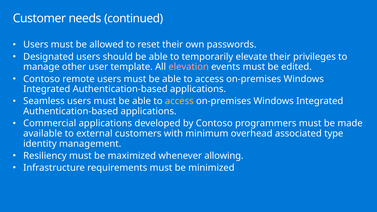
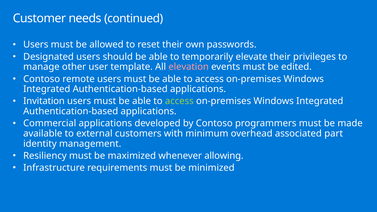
Seamless: Seamless -> Invitation
access at (179, 101) colour: yellow -> light green
type: type -> part
